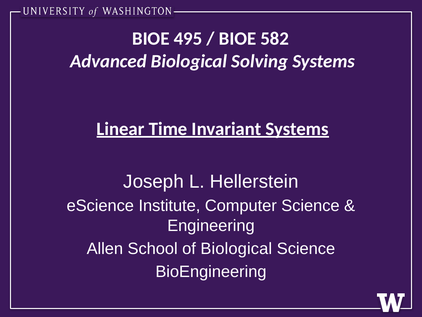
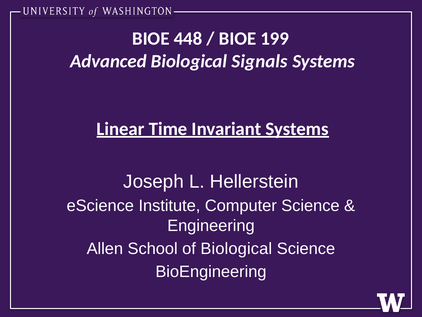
495: 495 -> 448
582: 582 -> 199
Solving: Solving -> Signals
